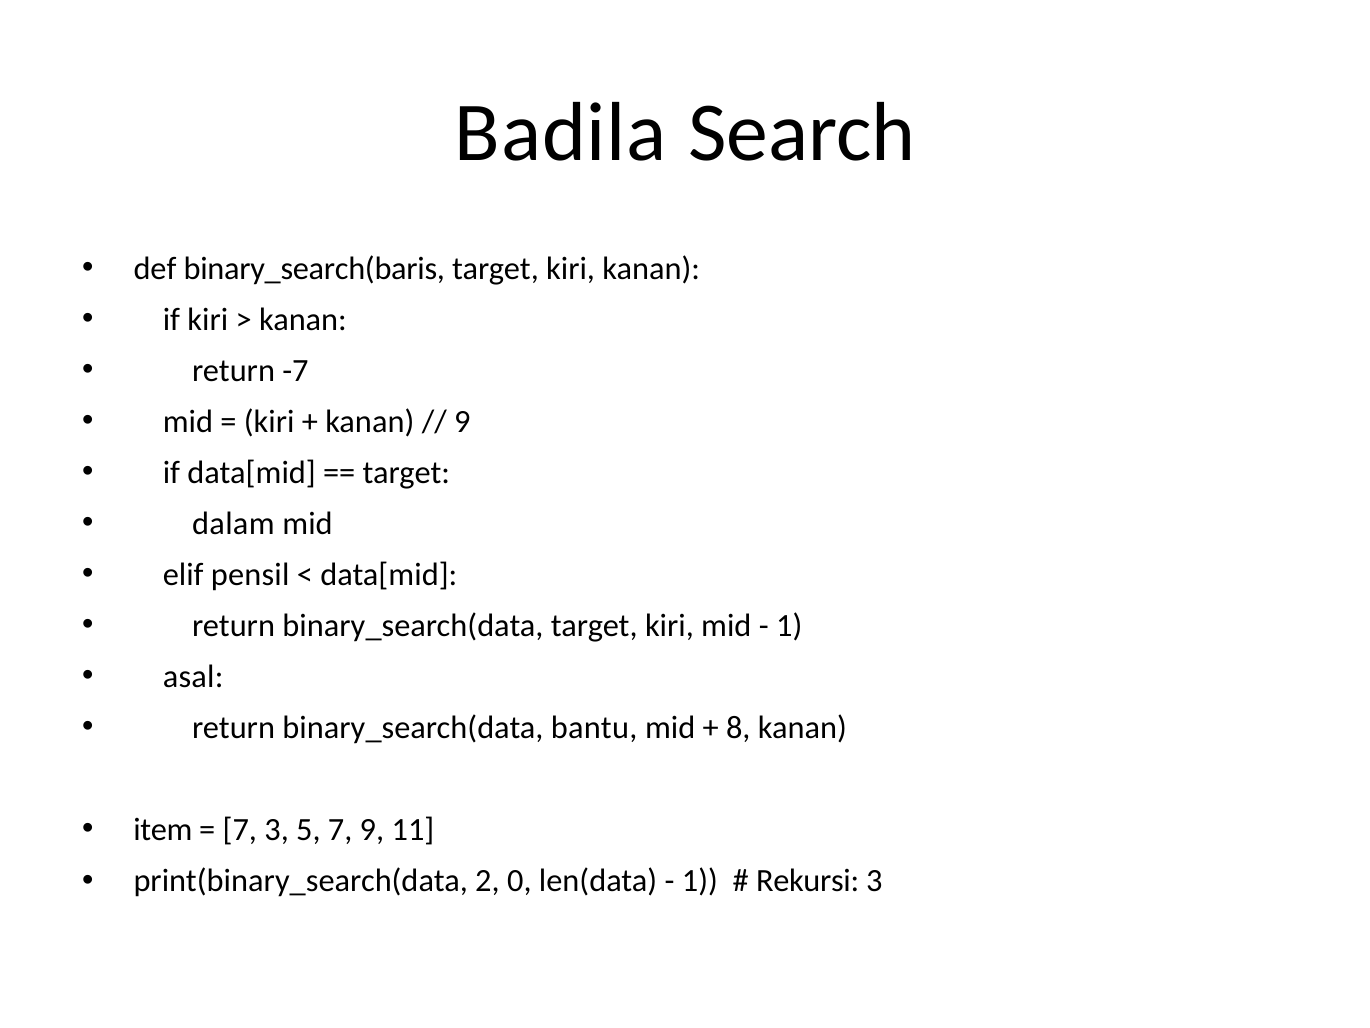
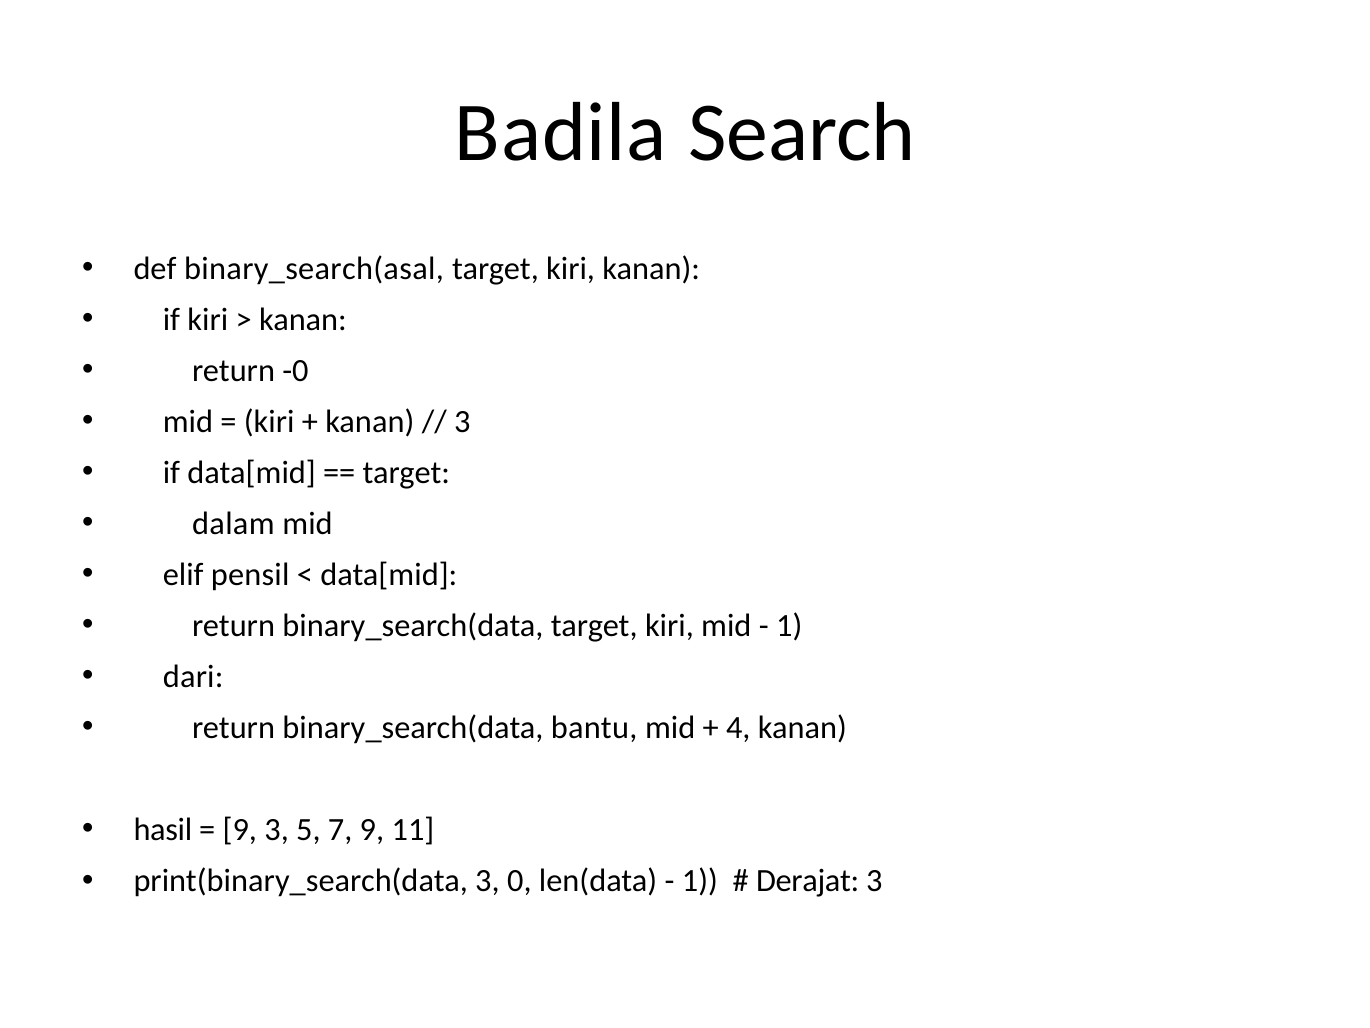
binary_search(baris: binary_search(baris -> binary_search(asal
-7: -7 -> -0
9 at (462, 421): 9 -> 3
asal: asal -> dari
8: 8 -> 4
item: item -> hasil
7 at (240, 830): 7 -> 9
print(binary_search(data 2: 2 -> 3
Rekursi: Rekursi -> Derajat
